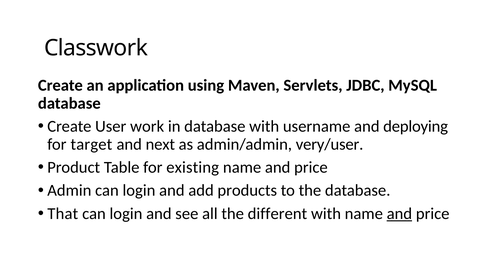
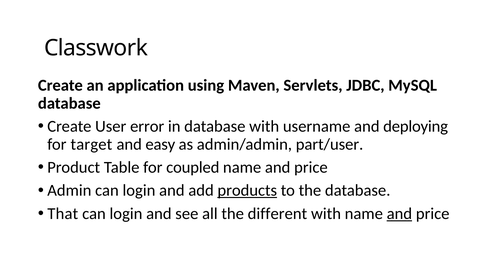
work: work -> error
next: next -> easy
very/user: very/user -> part/user
existing: existing -> coupled
products underline: none -> present
